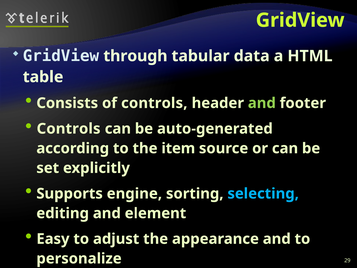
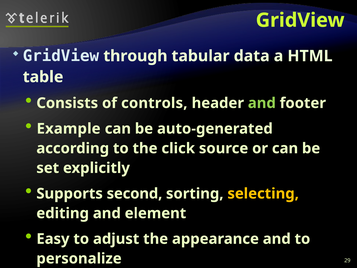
Controls at (69, 129): Controls -> Example
item: item -> click
engine: engine -> second
selecting colour: light blue -> yellow
